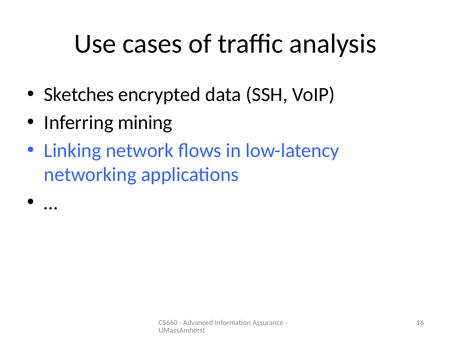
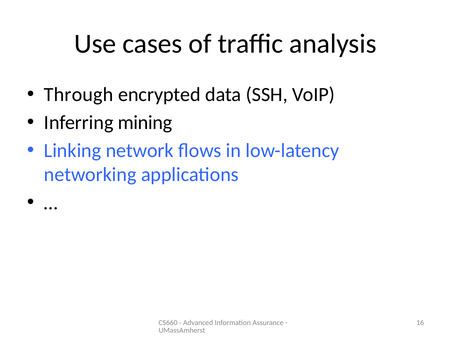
Sketches: Sketches -> Through
